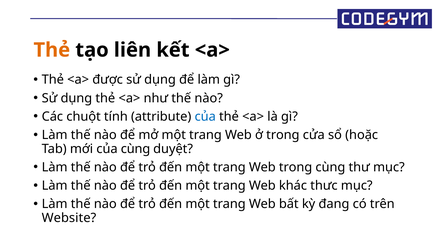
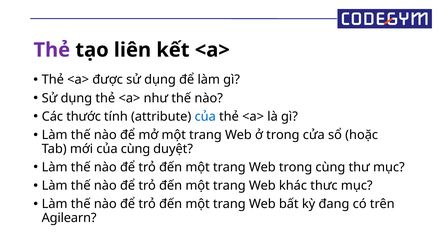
Thẻ at (52, 50) colour: orange -> purple
chuột: chuột -> thước
Website: Website -> Agilearn
